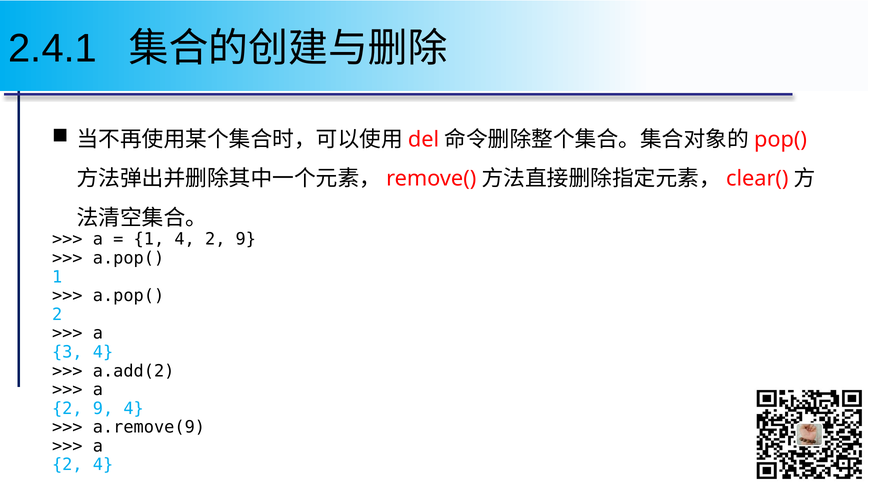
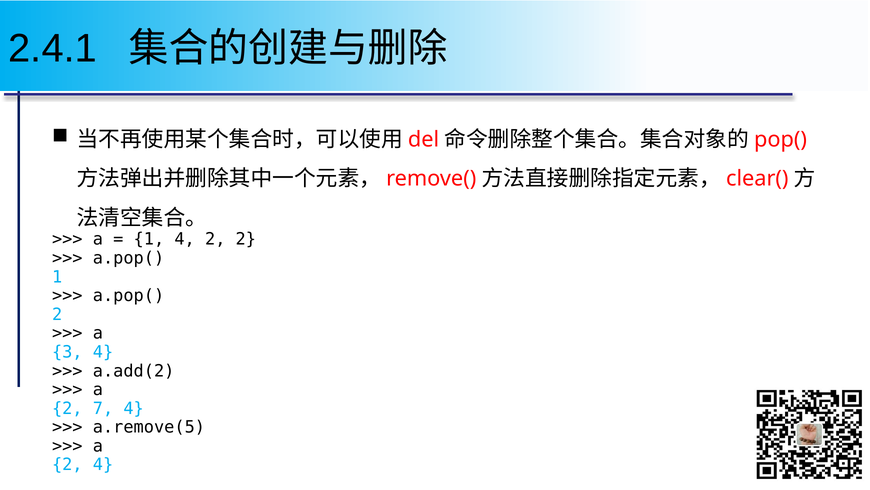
4 2 9: 9 -> 2
9 at (103, 408): 9 -> 7
a.remove(9: a.remove(9 -> a.remove(5
